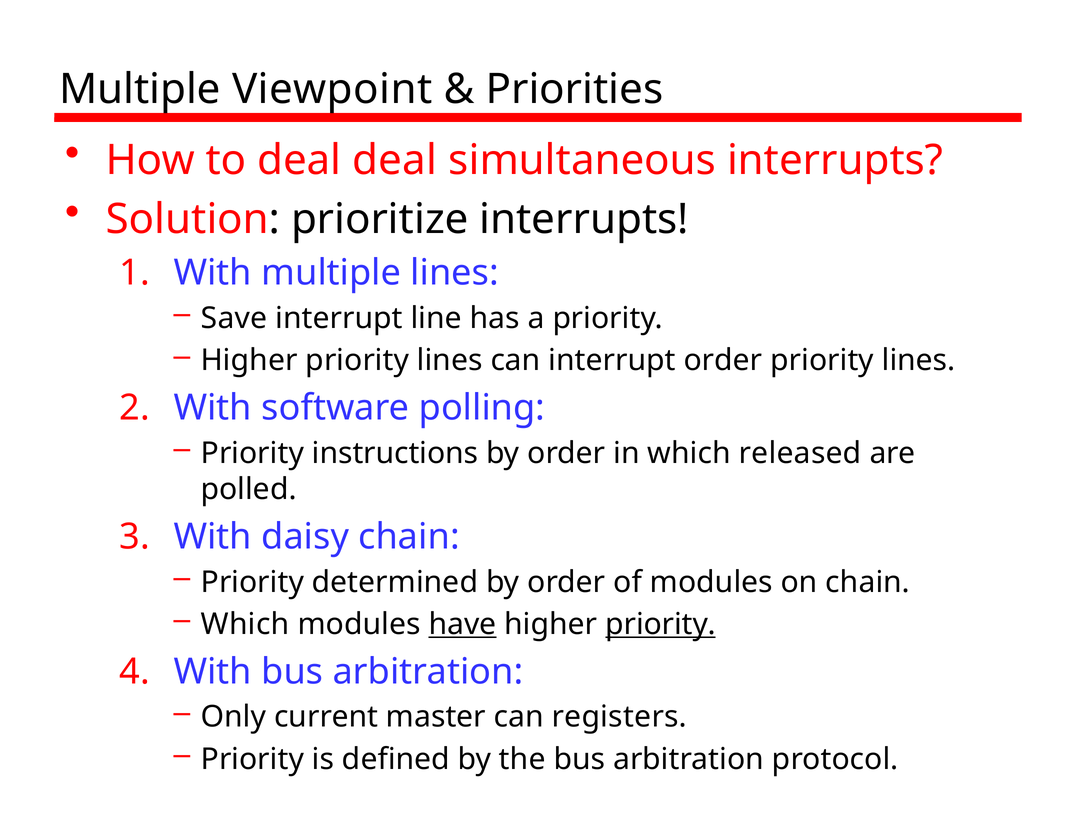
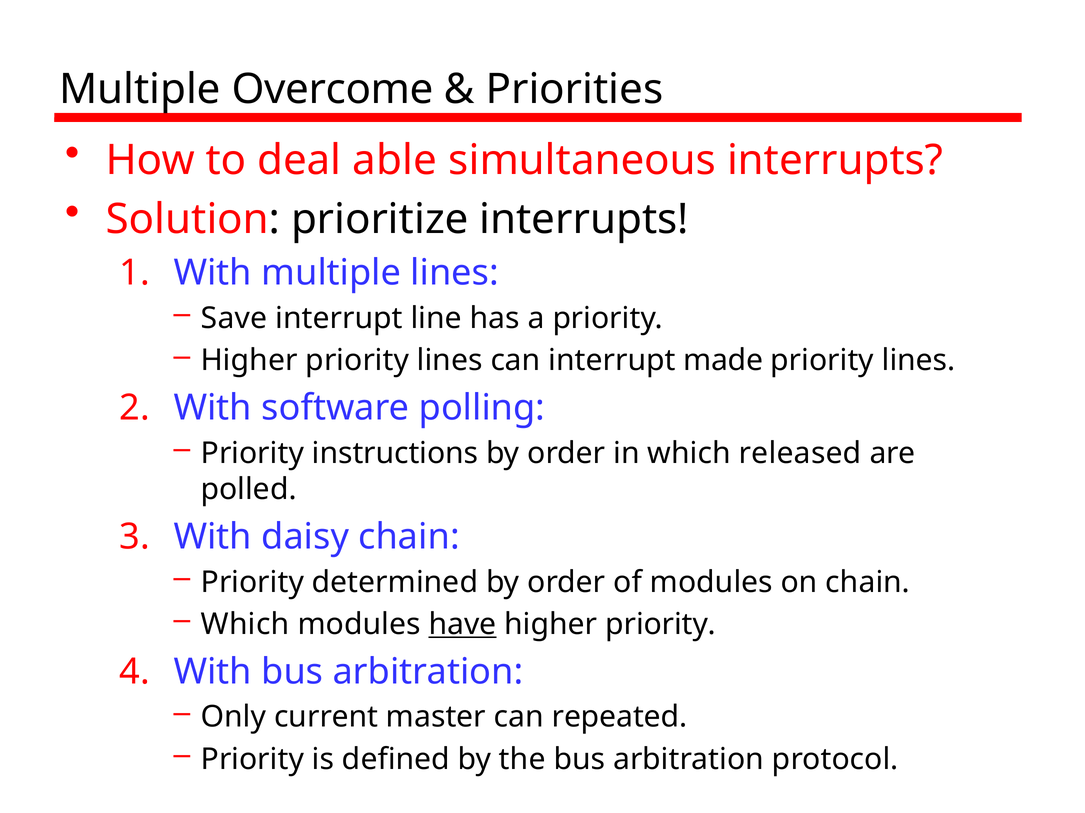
Viewpoint: Viewpoint -> Overcome
deal deal: deal -> able
interrupt order: order -> made
priority at (661, 625) underline: present -> none
registers: registers -> repeated
